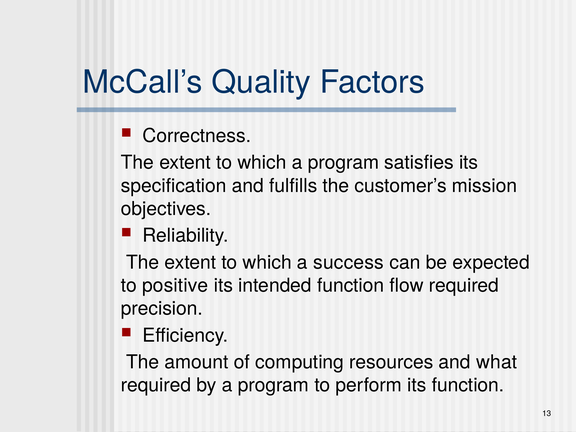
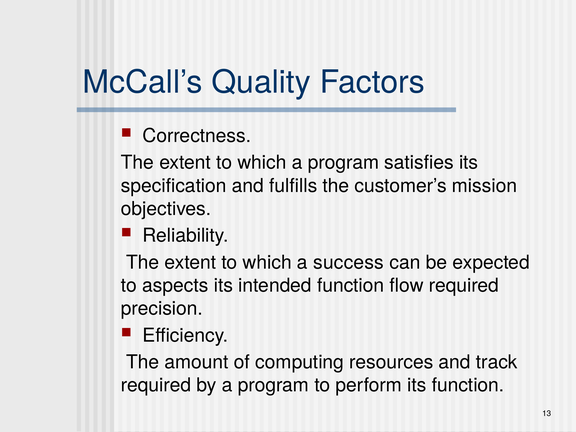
positive: positive -> aspects
what: what -> track
